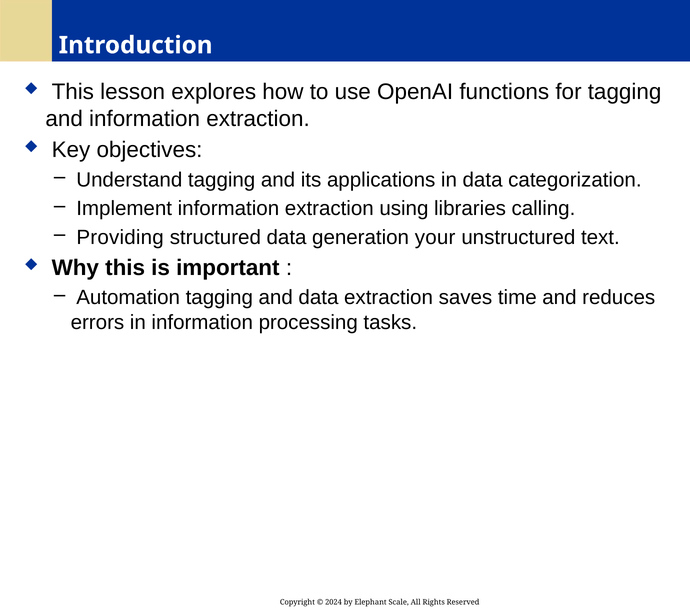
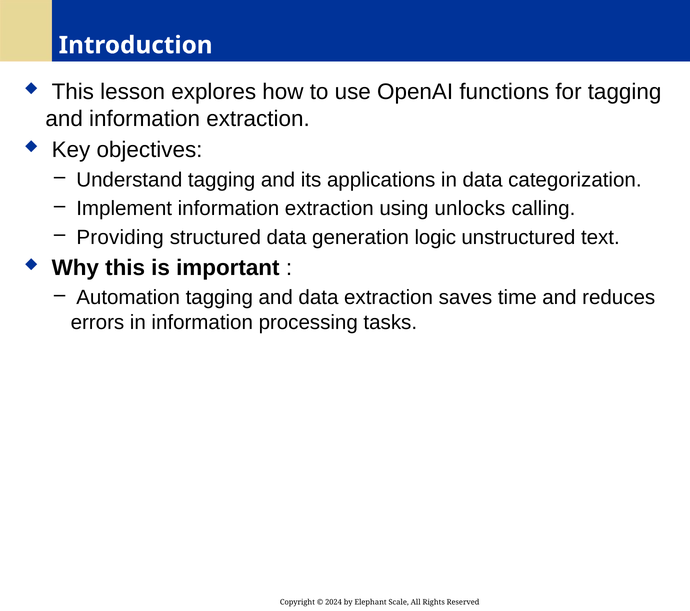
libraries: libraries -> unlocks
your: your -> logic
